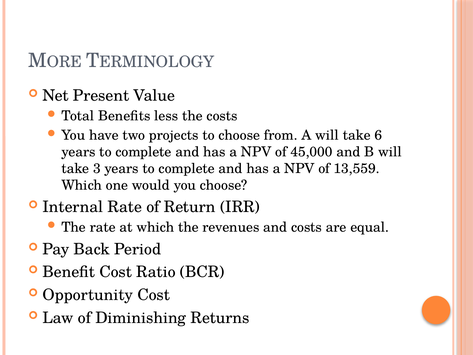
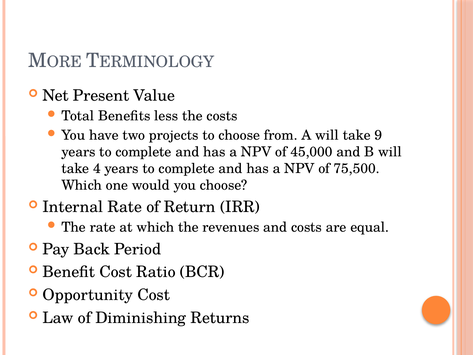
6: 6 -> 9
3: 3 -> 4
13,559: 13,559 -> 75,500
